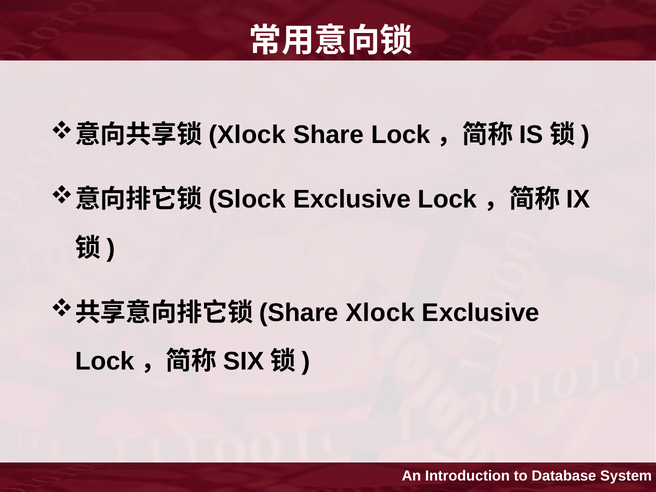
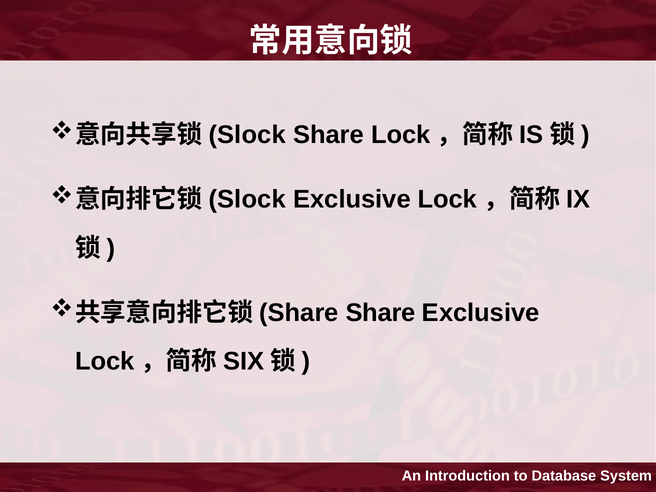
Xlock at (247, 135): Xlock -> Slock
Share Xlock: Xlock -> Share
